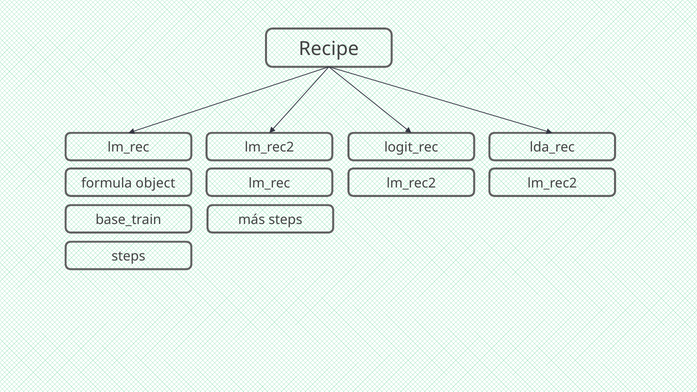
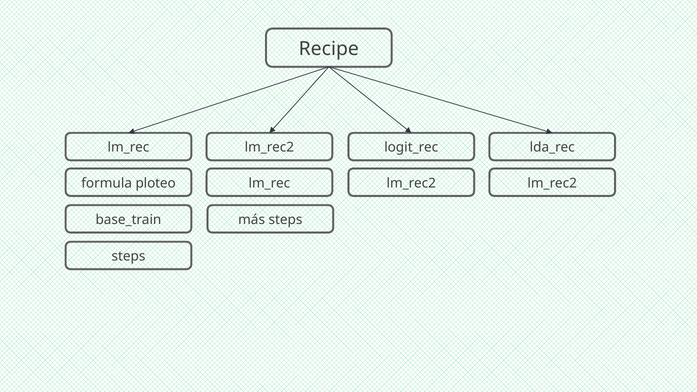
object: object -> ploteo
